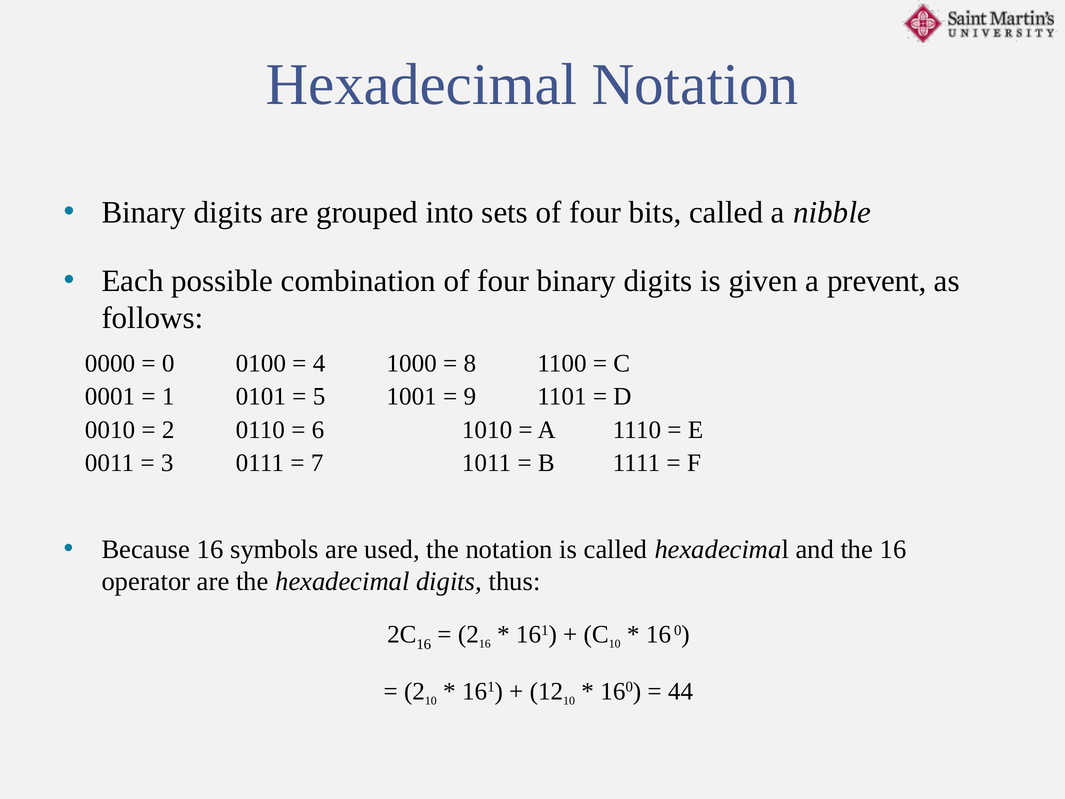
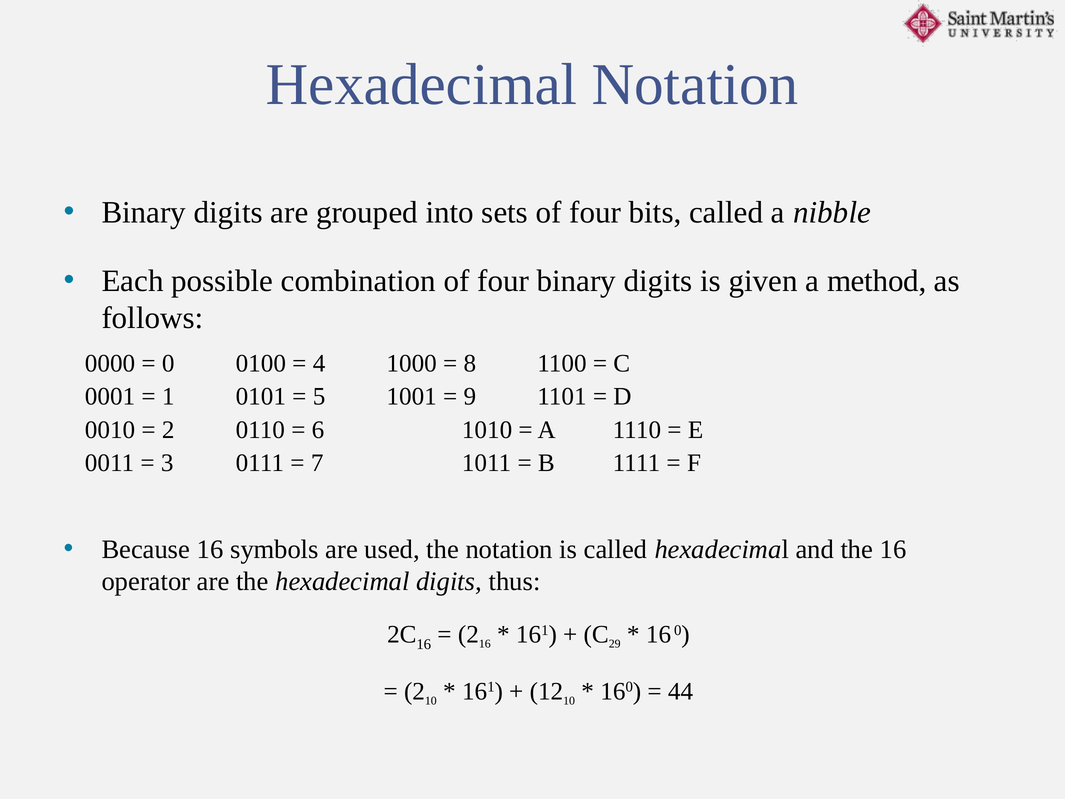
prevent: prevent -> method
C 10: 10 -> 29
